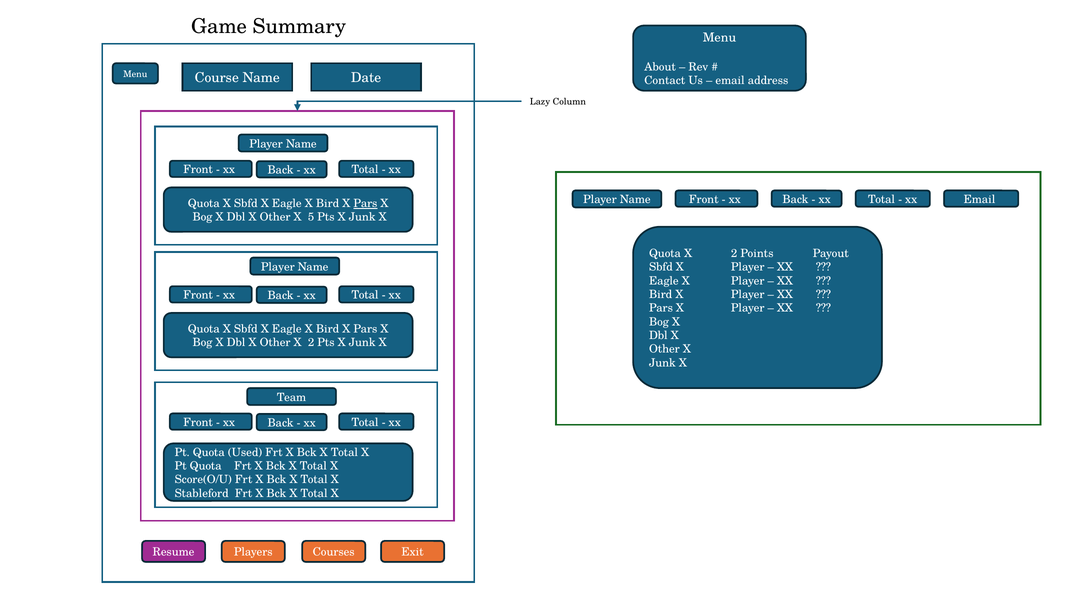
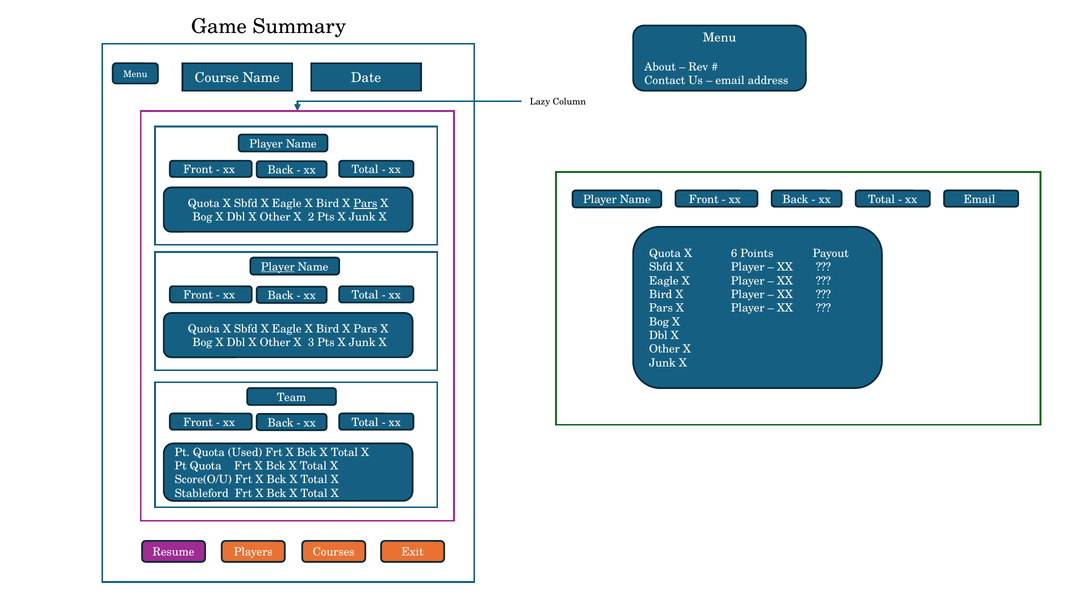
5: 5 -> 2
Quota X 2: 2 -> 6
Player at (278, 267) underline: none -> present
Other X 2: 2 -> 3
